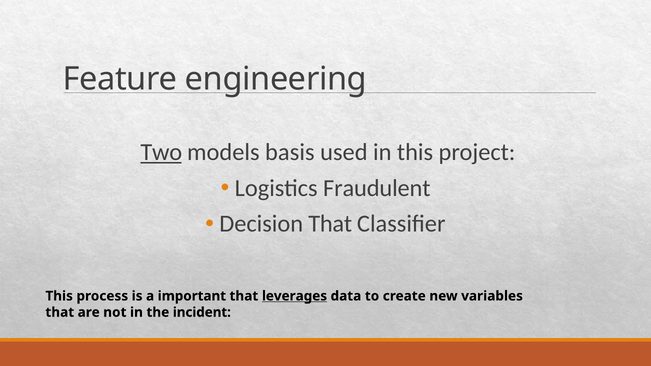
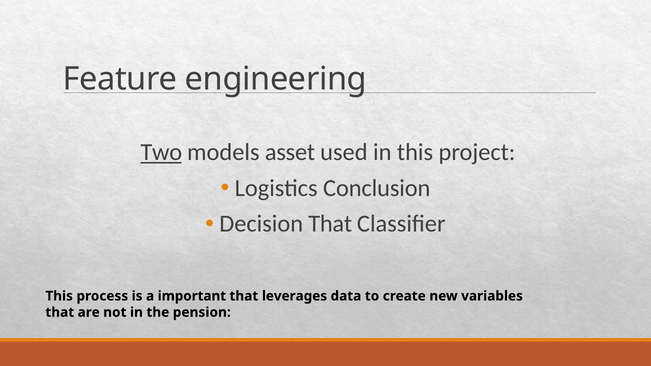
basis: basis -> asset
Fraudulent: Fraudulent -> Conclusion
leverages underline: present -> none
incident: incident -> pension
